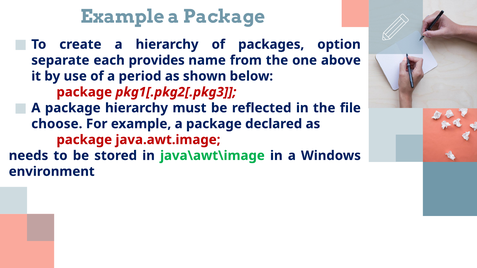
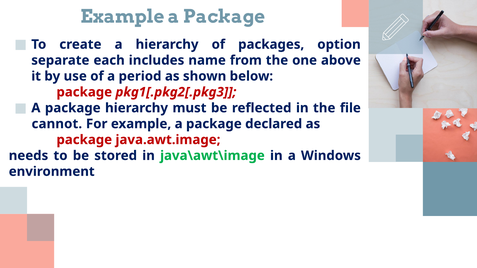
provides: provides -> includes
choose: choose -> cannot
